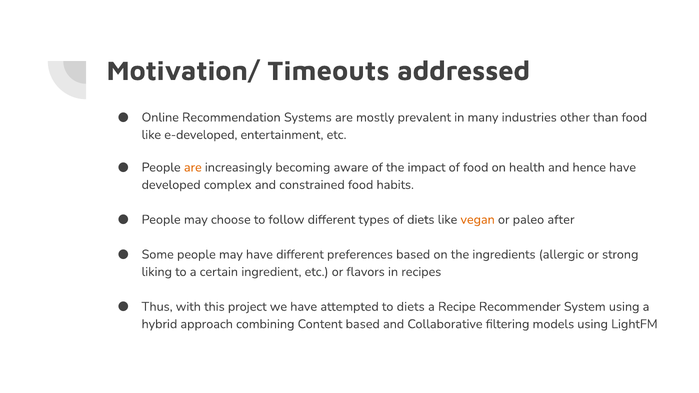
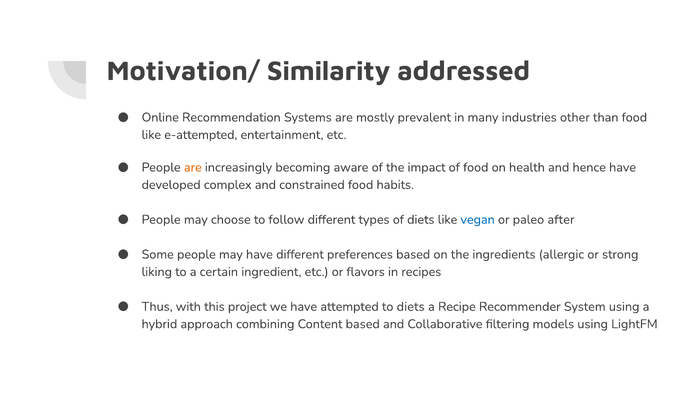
Timeouts: Timeouts -> Similarity
e-developed: e-developed -> e-attempted
vegan colour: orange -> blue
